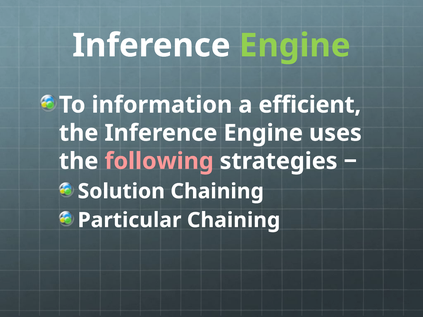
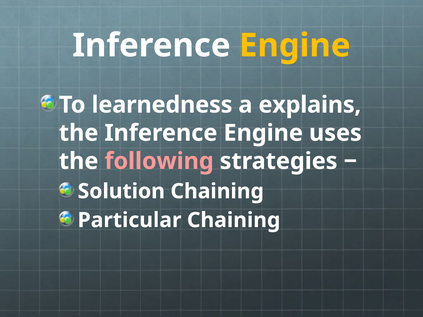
Engine at (295, 46) colour: light green -> yellow
information: information -> learnedness
efficient: efficient -> explains
